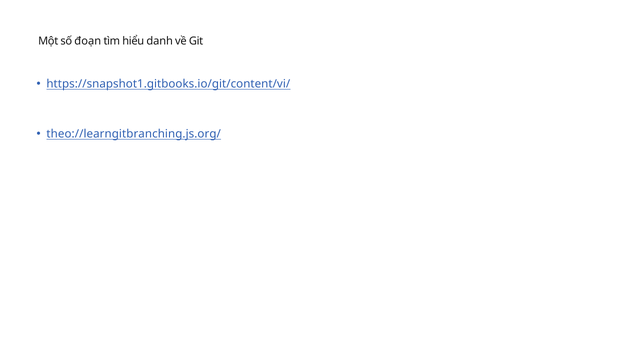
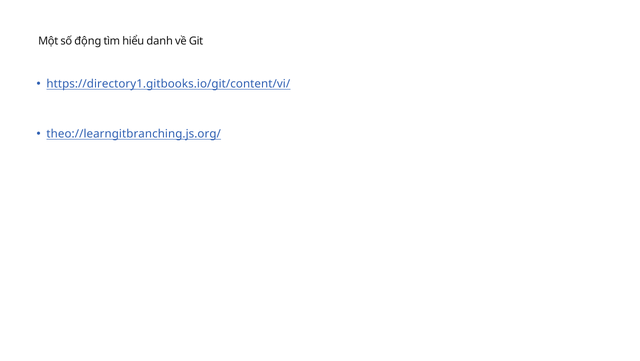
đoạn: đoạn -> động
https://snapshot1.gitbooks.io/git/content/vi/: https://snapshot1.gitbooks.io/git/content/vi/ -> https://directory1.gitbooks.io/git/content/vi/
